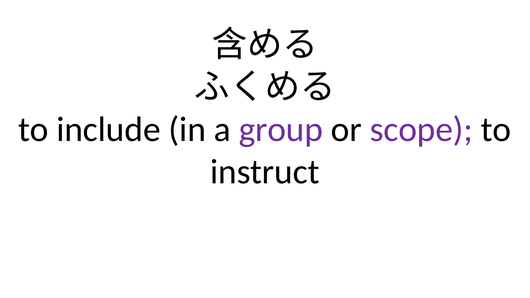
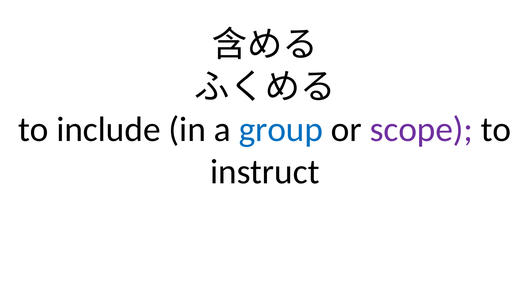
group colour: purple -> blue
